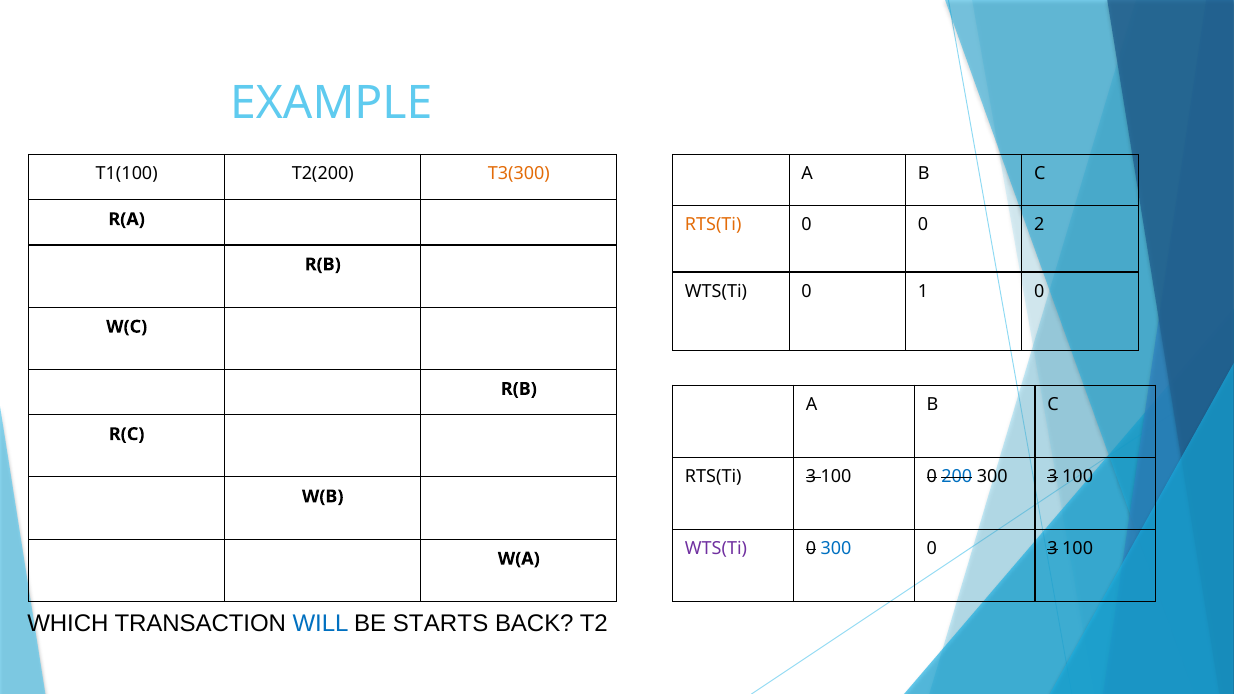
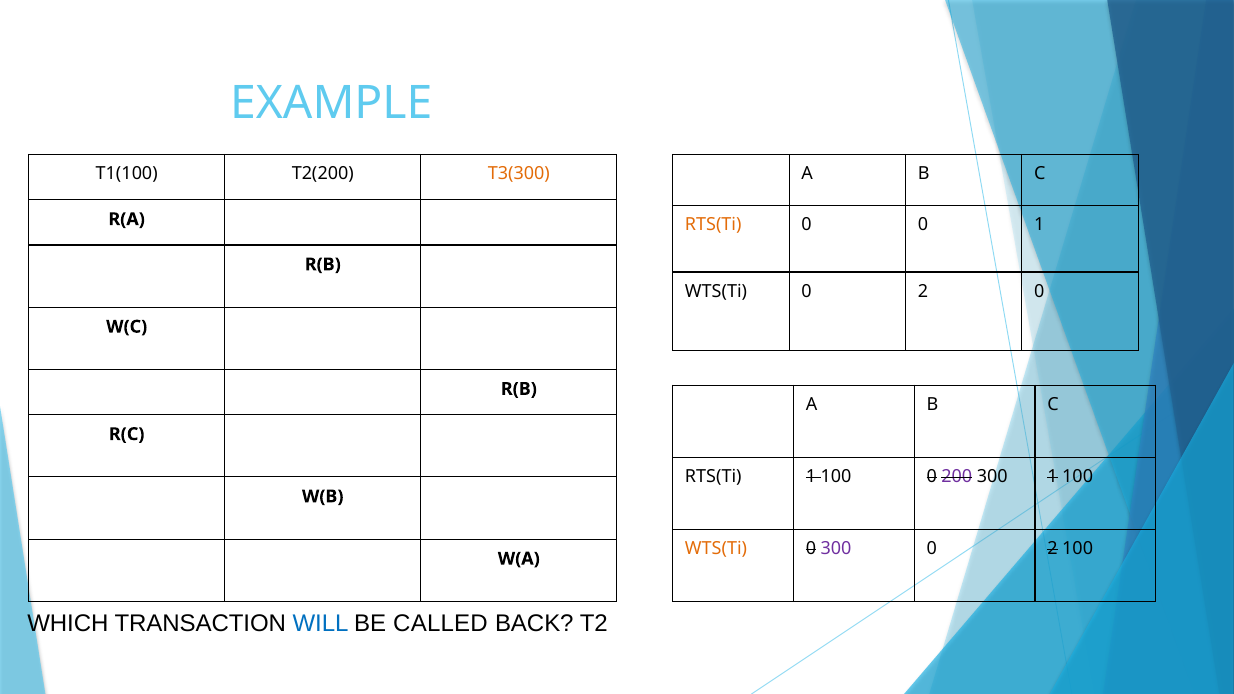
0 2: 2 -> 1
WTS(Ti 0 1: 1 -> 2
RTS(Ti 3: 3 -> 1
200 colour: blue -> purple
300 3: 3 -> 1
WTS(Ti at (716, 549) colour: purple -> orange
300 at (836, 549) colour: blue -> purple
3 at (1052, 549): 3 -> 2
STARTS: STARTS -> CALLED
